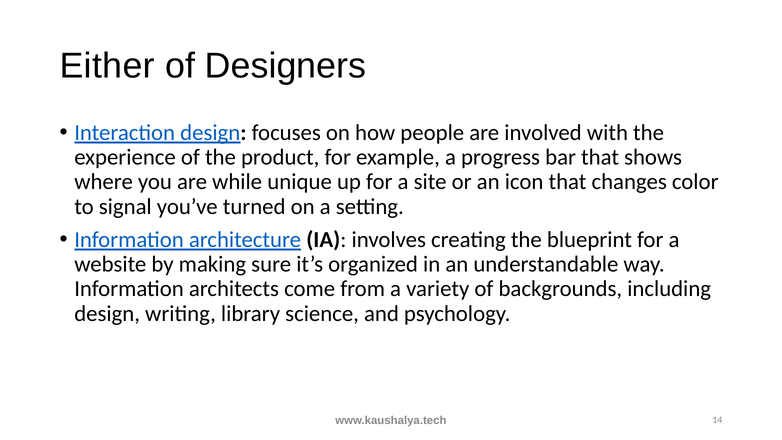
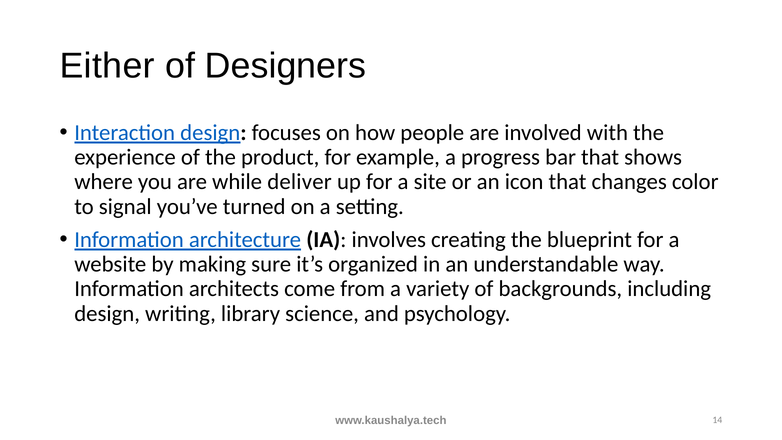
unique: unique -> deliver
